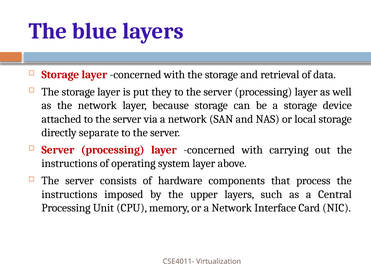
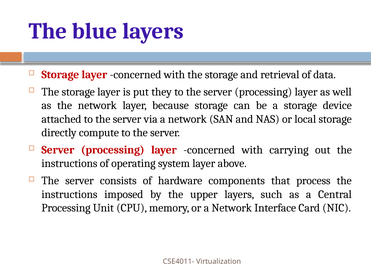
separate: separate -> compute
